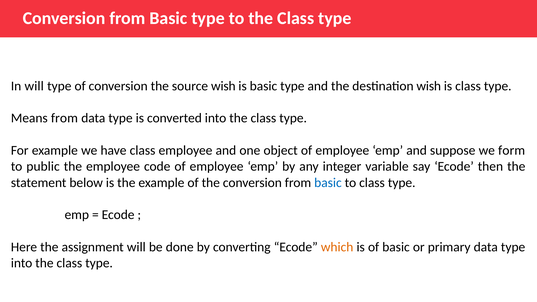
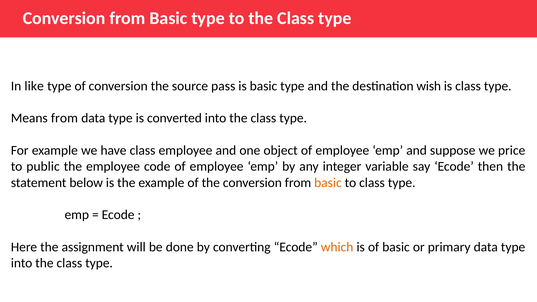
In will: will -> like
source wish: wish -> pass
form: form -> price
basic at (328, 183) colour: blue -> orange
